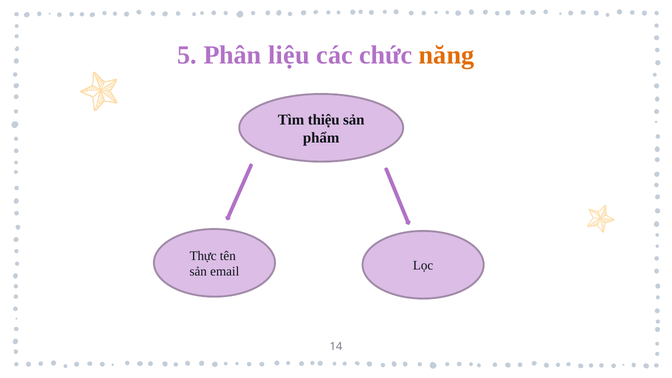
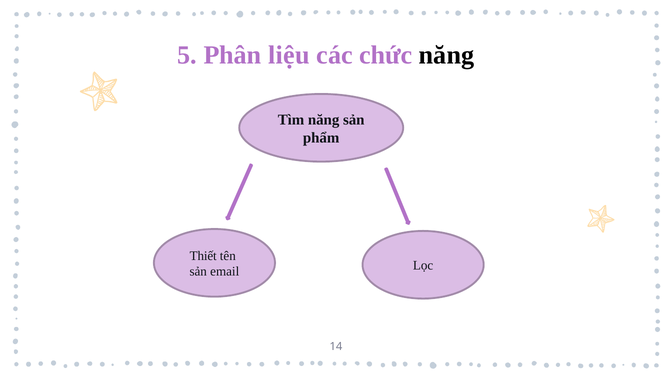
năng at (447, 55) colour: orange -> black
Tìm thiệu: thiệu -> năng
Thực: Thực -> Thiết
